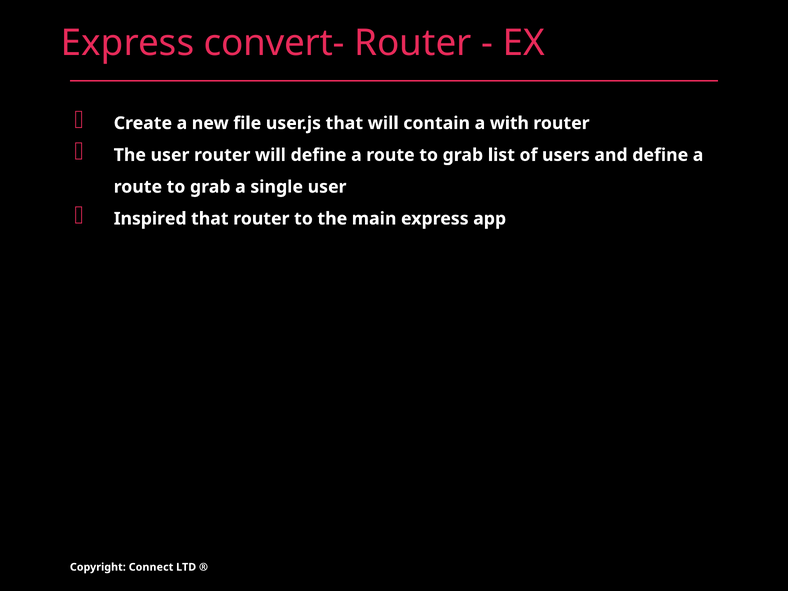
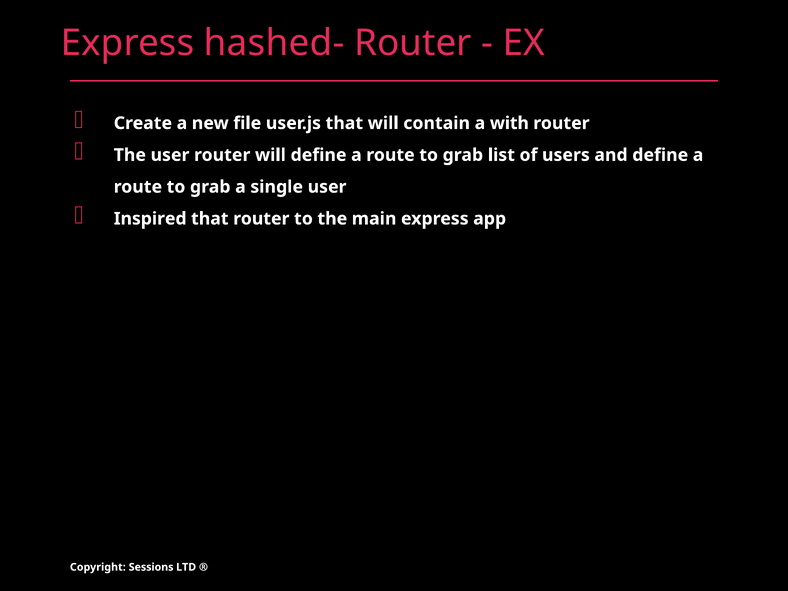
convert-: convert- -> hashed-
Connect: Connect -> Sessions
